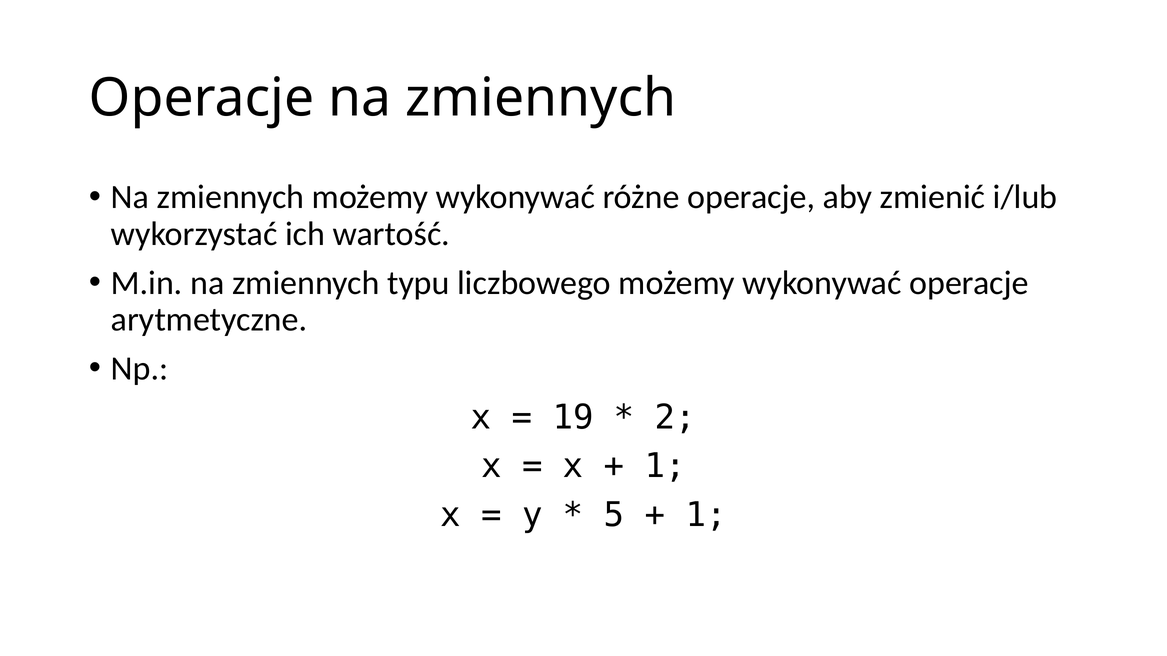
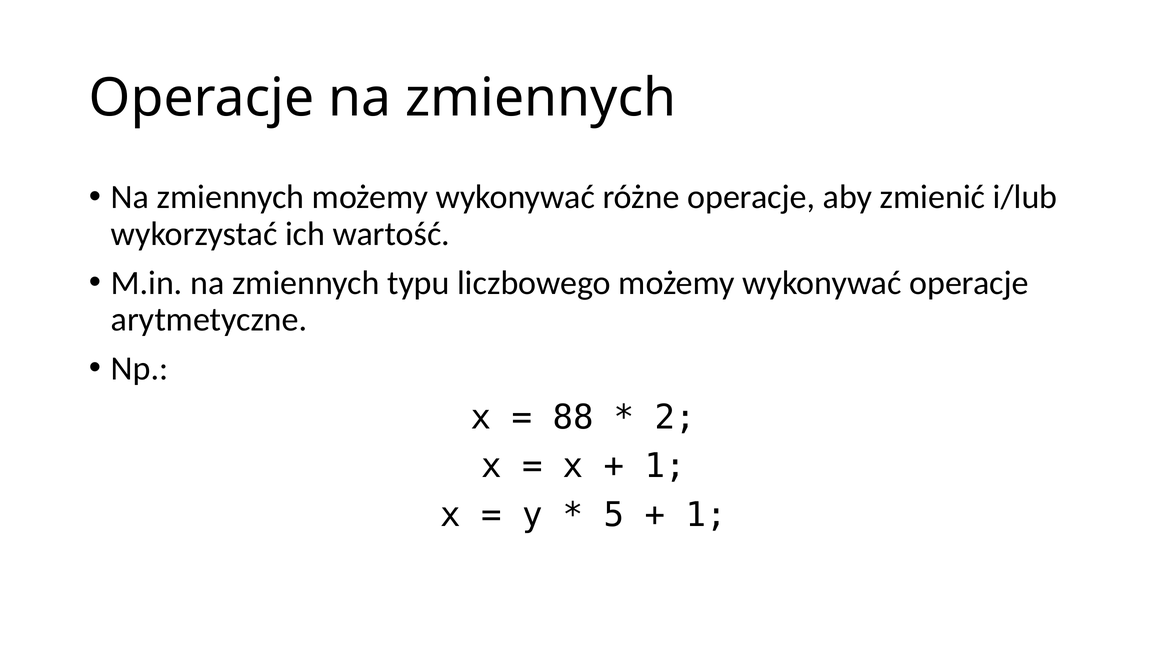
19: 19 -> 88
